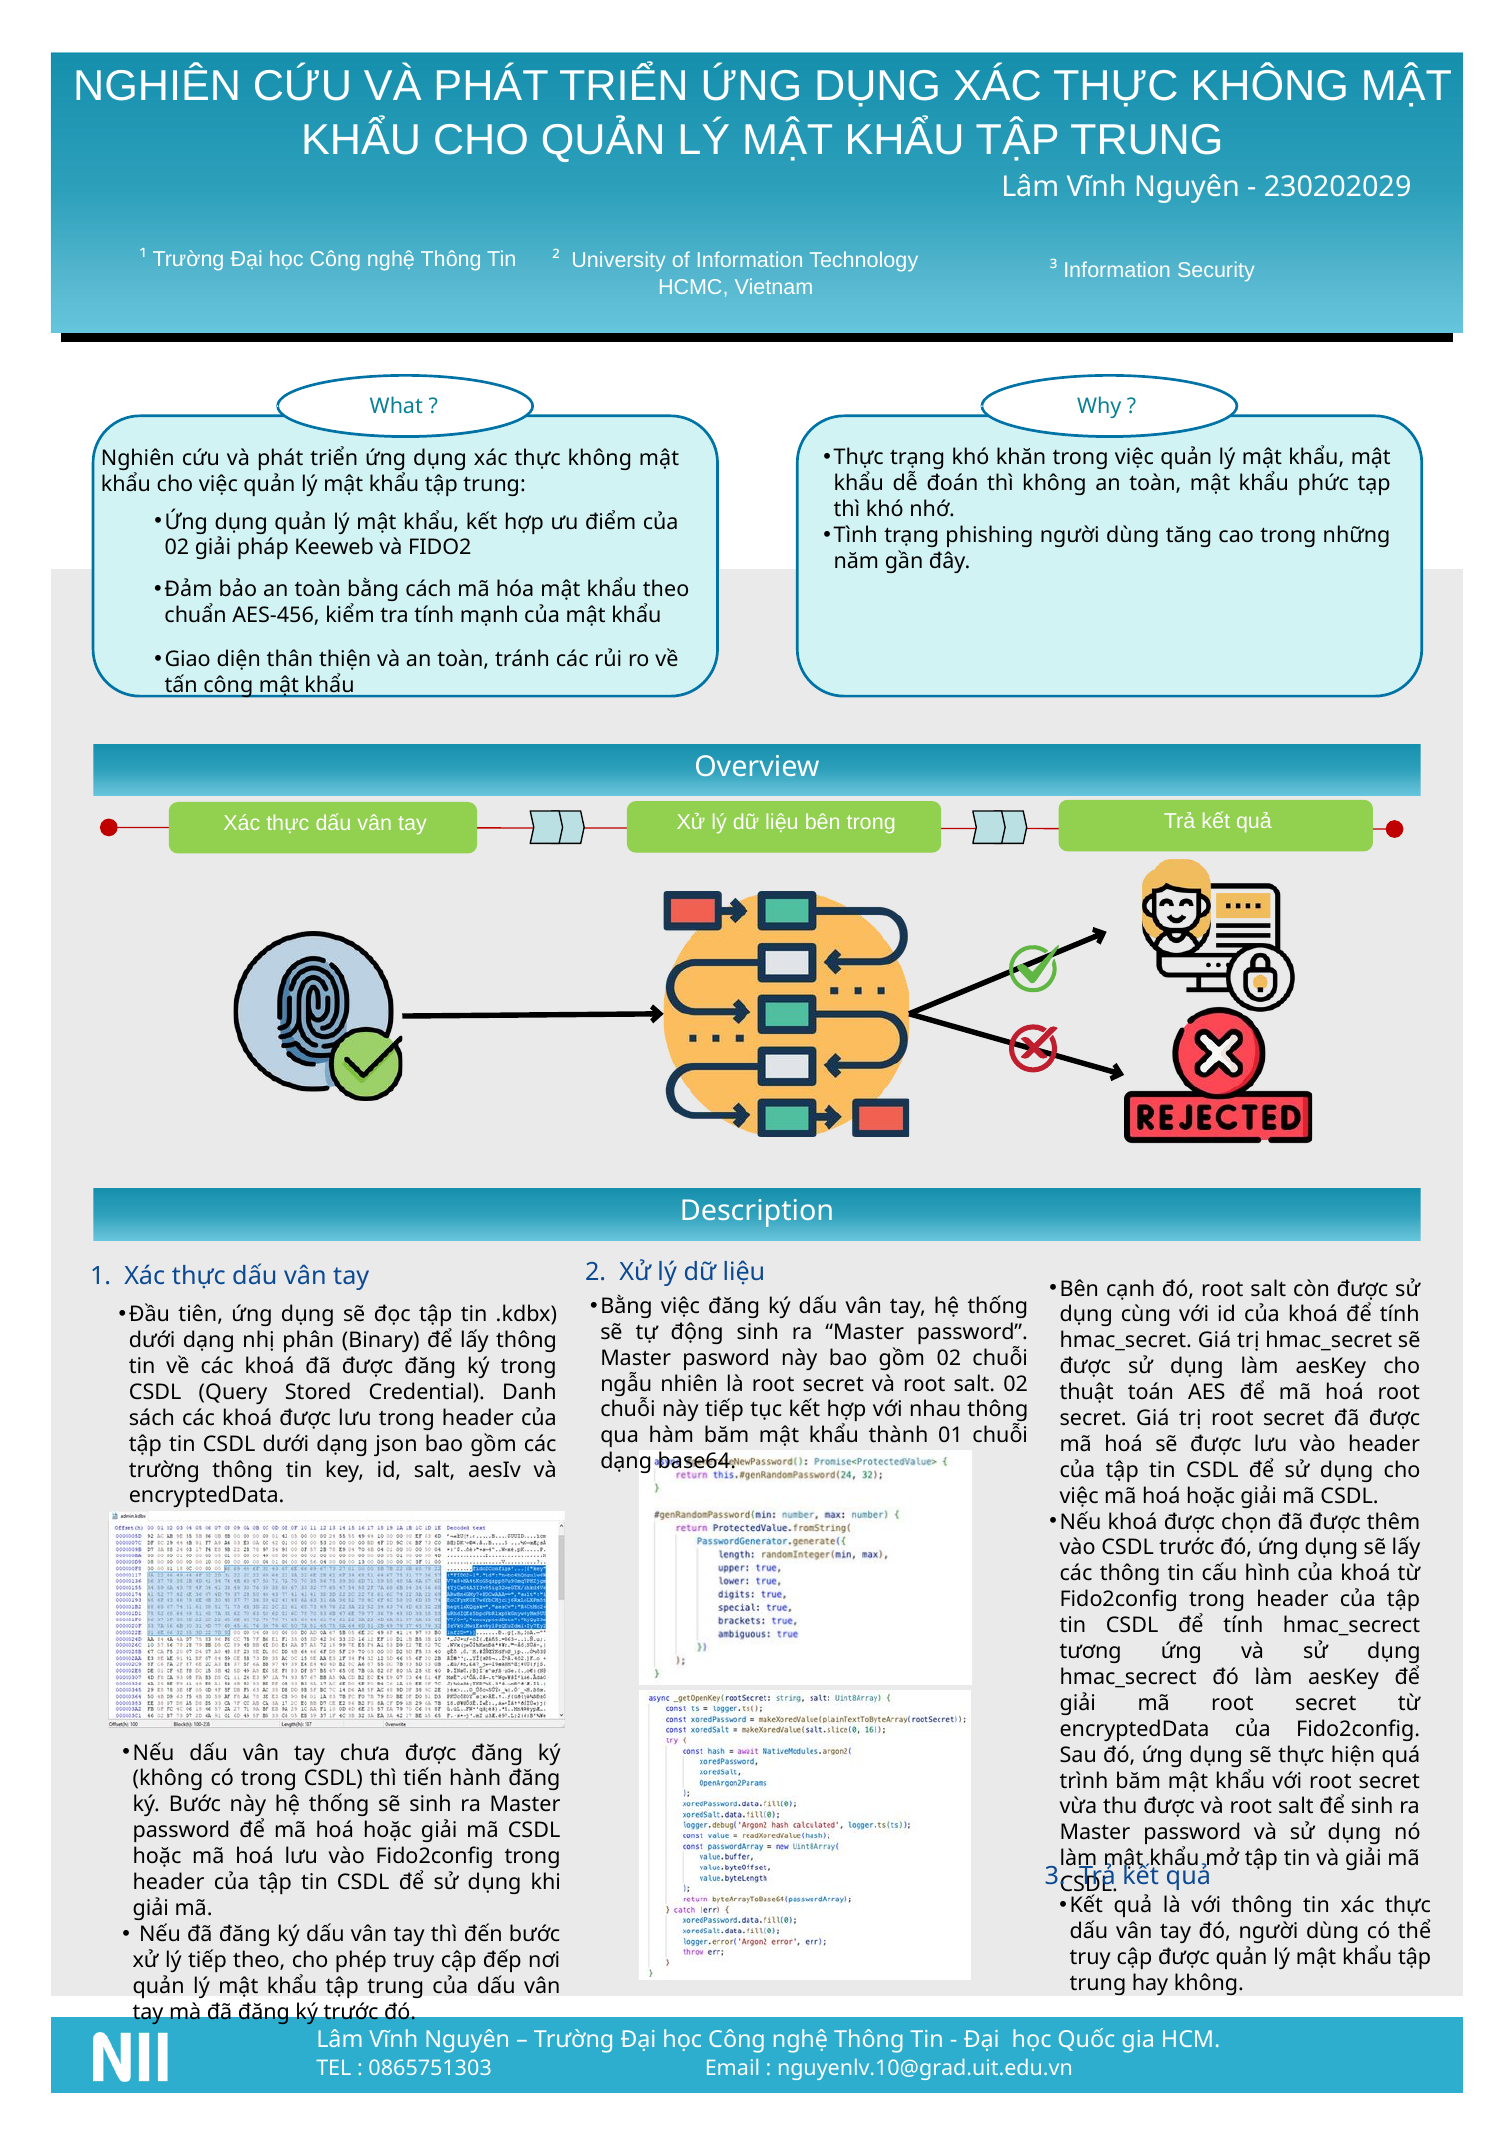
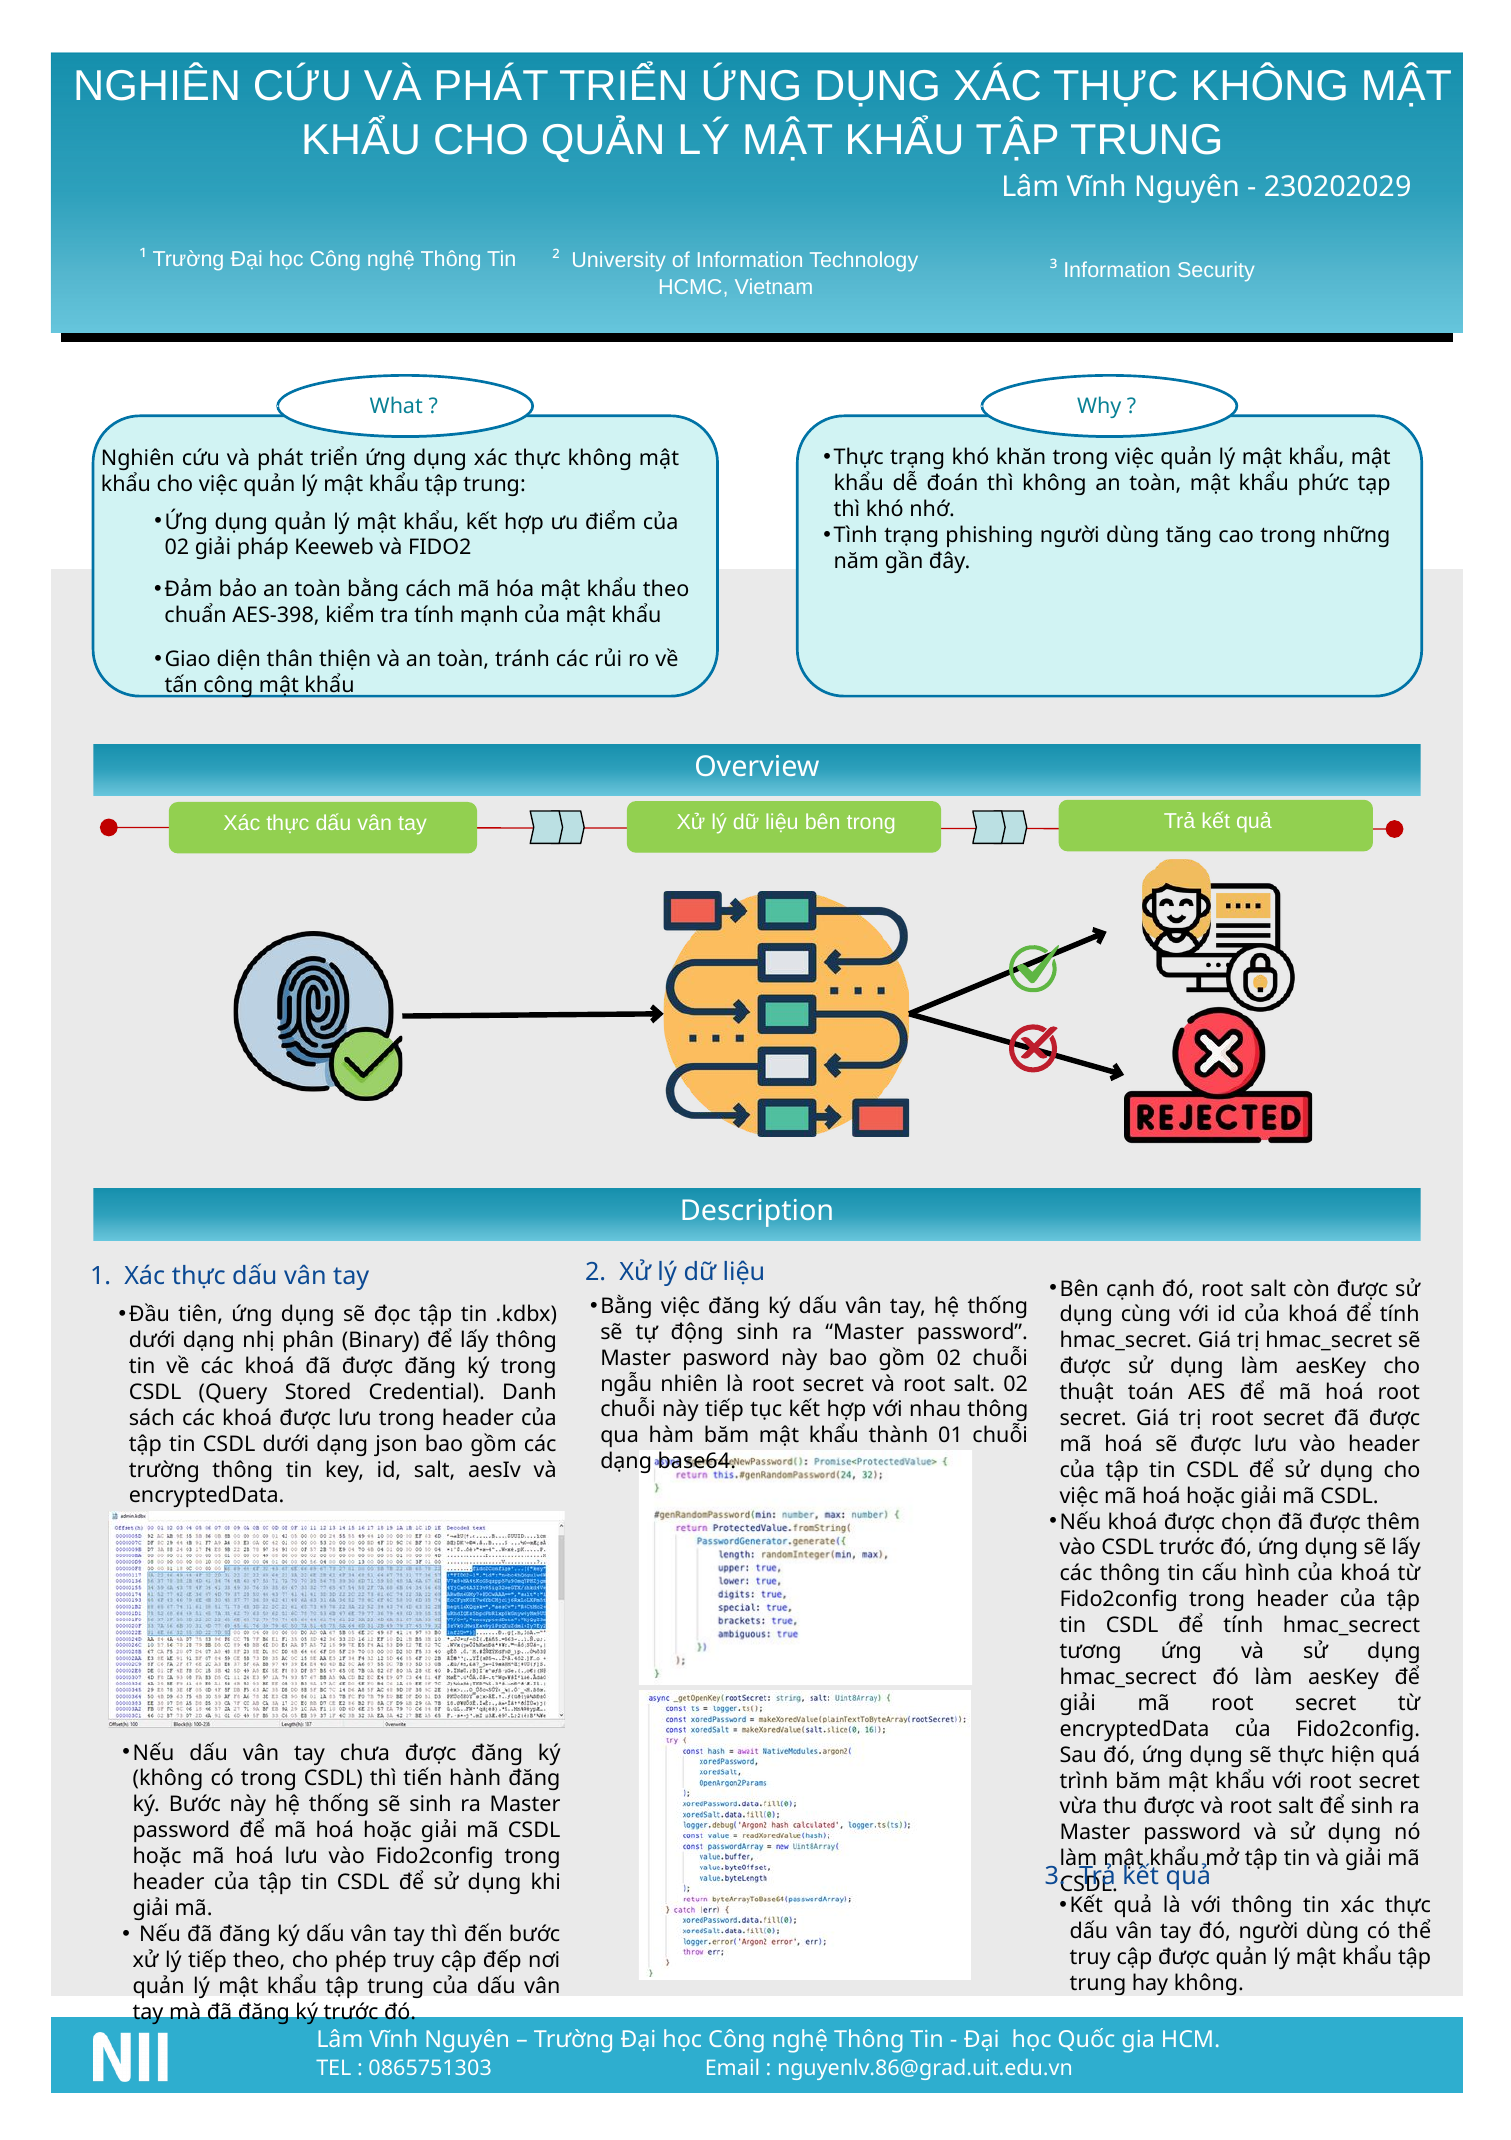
AES-456: AES-456 -> AES-398
nguyenlv.10@grad.uit.edu.vn: nguyenlv.10@grad.uit.edu.vn -> nguyenlv.86@grad.uit.edu.vn
